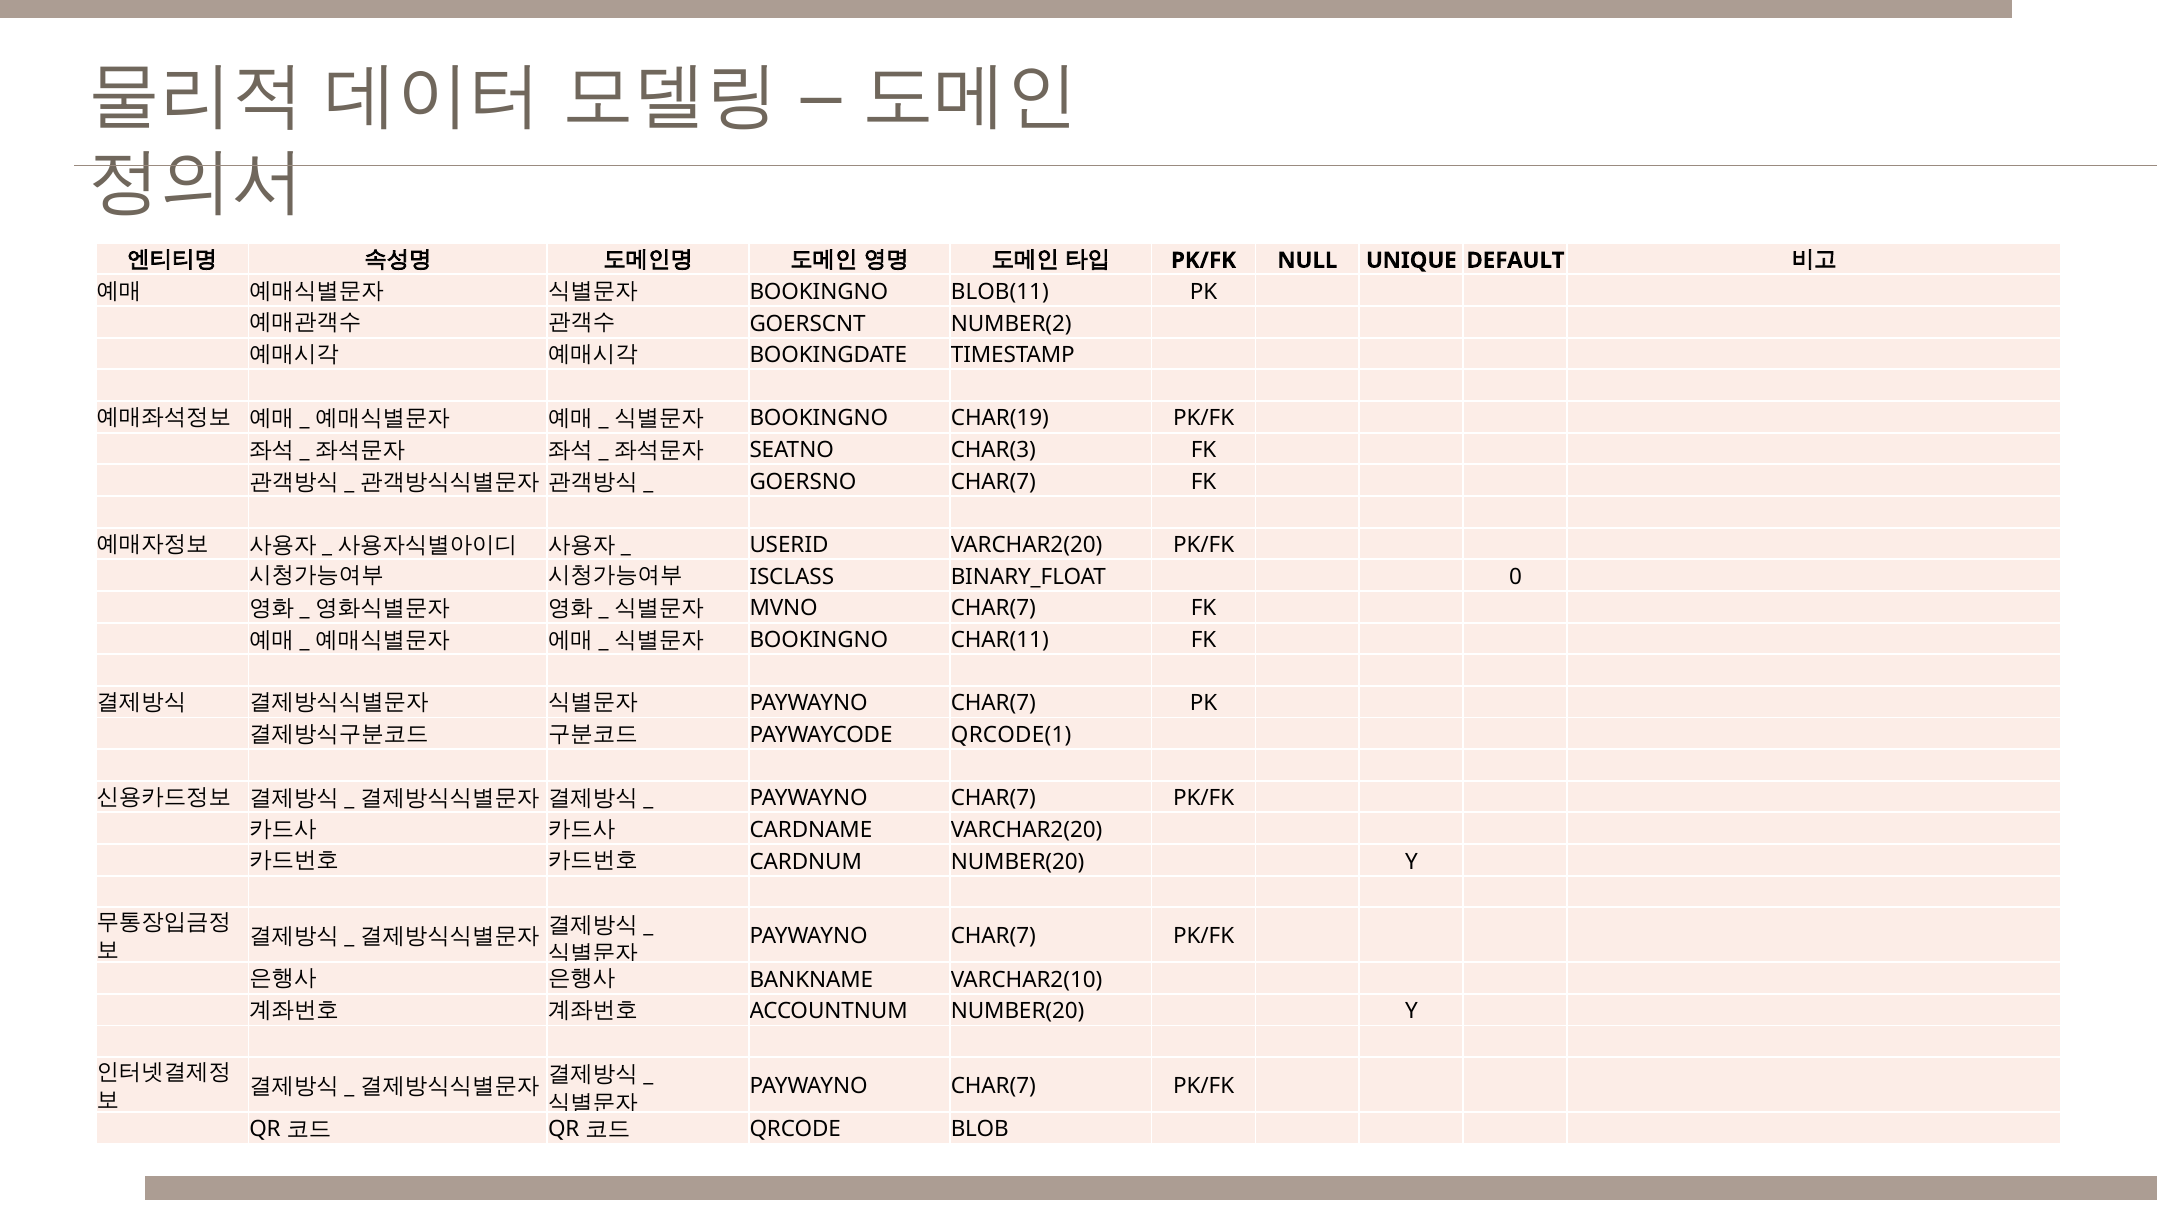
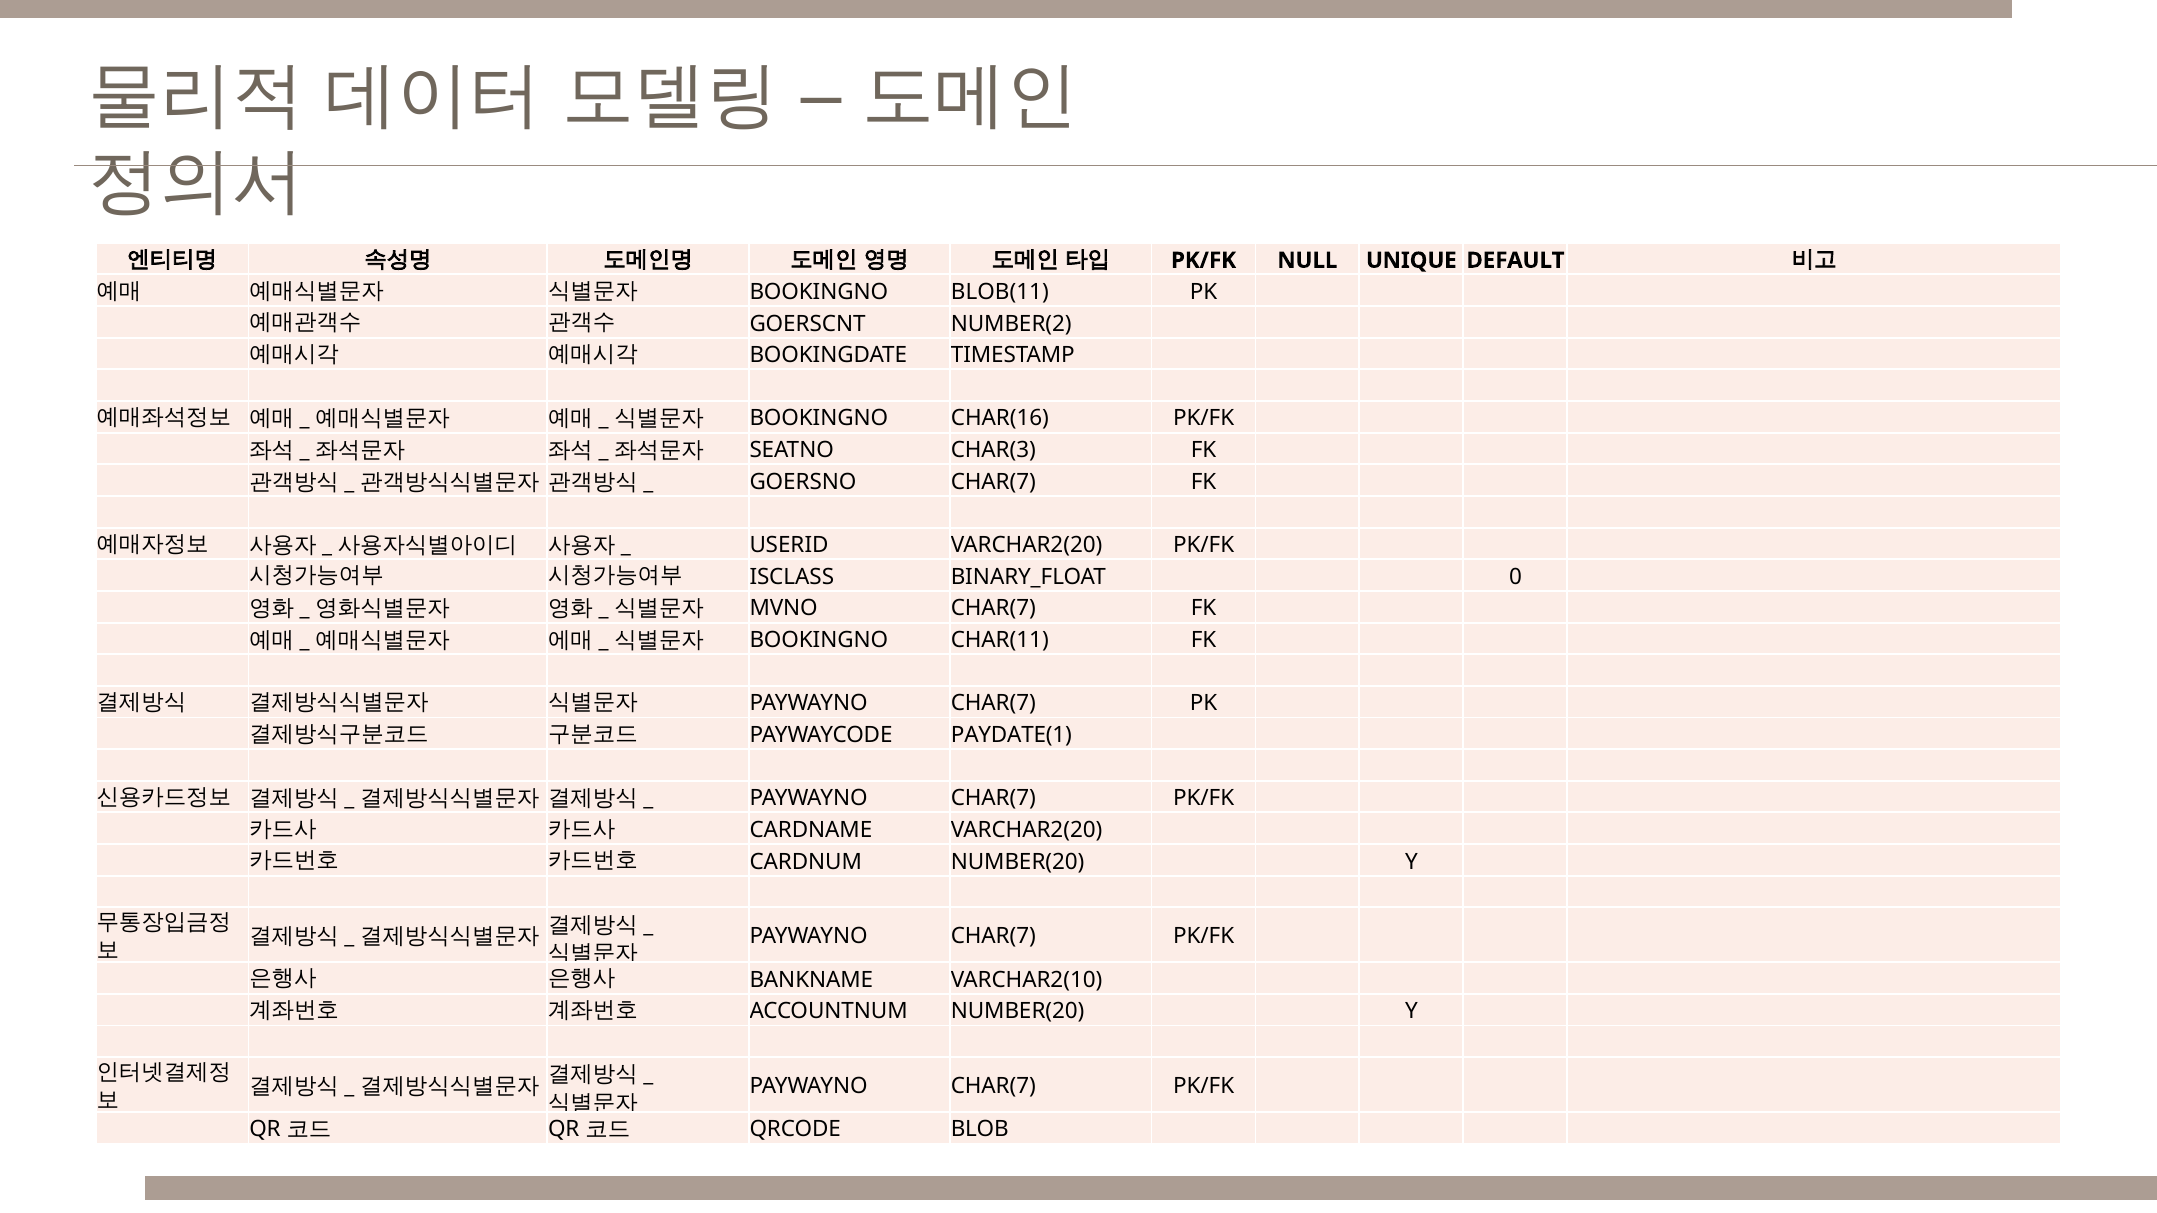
CHAR(19: CHAR(19 -> CHAR(16
QRCODE(1: QRCODE(1 -> PAYDATE(1
